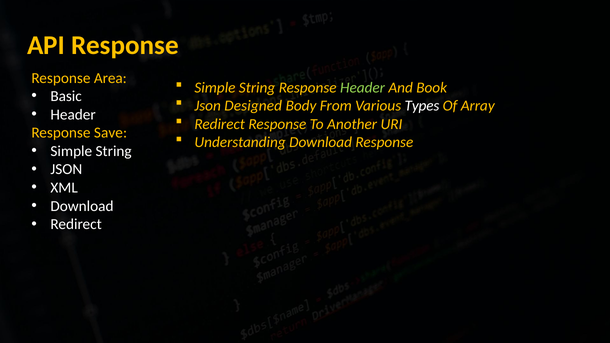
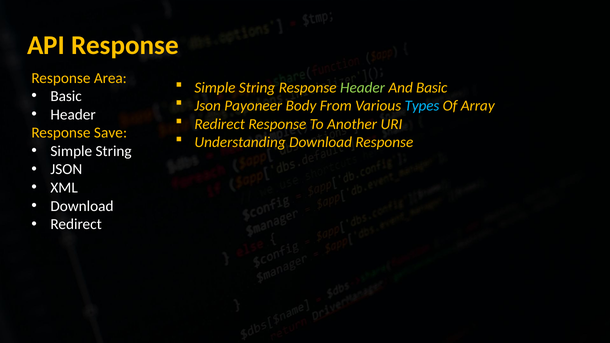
And Book: Book -> Basic
Designed: Designed -> Payoneer
Types colour: white -> light blue
